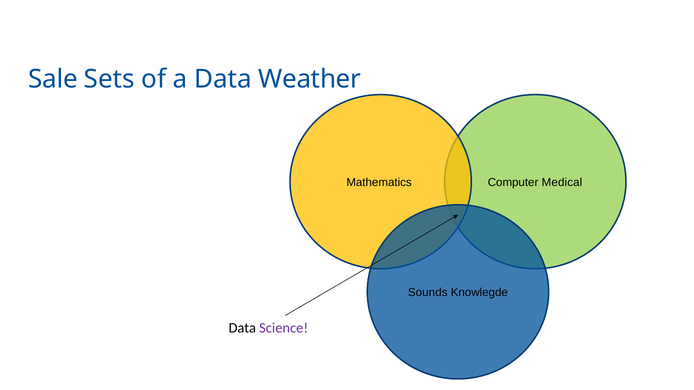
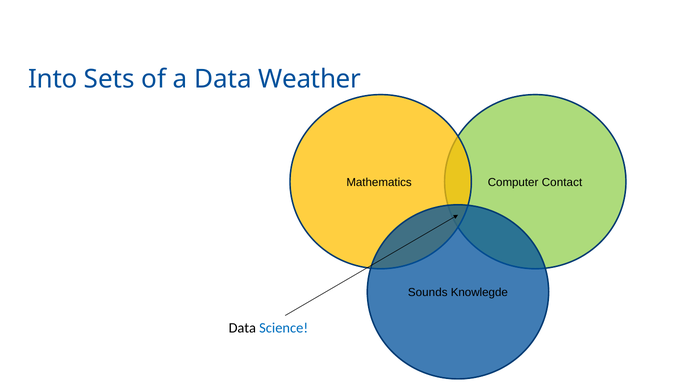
Sale: Sale -> Into
Medical: Medical -> Contact
Science colour: purple -> blue
